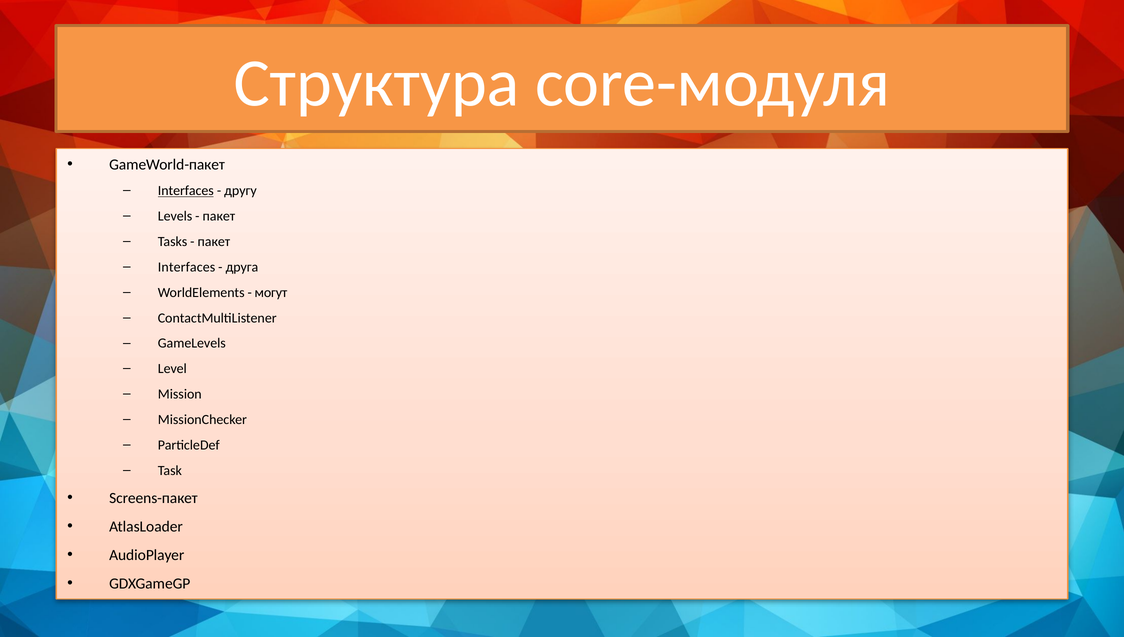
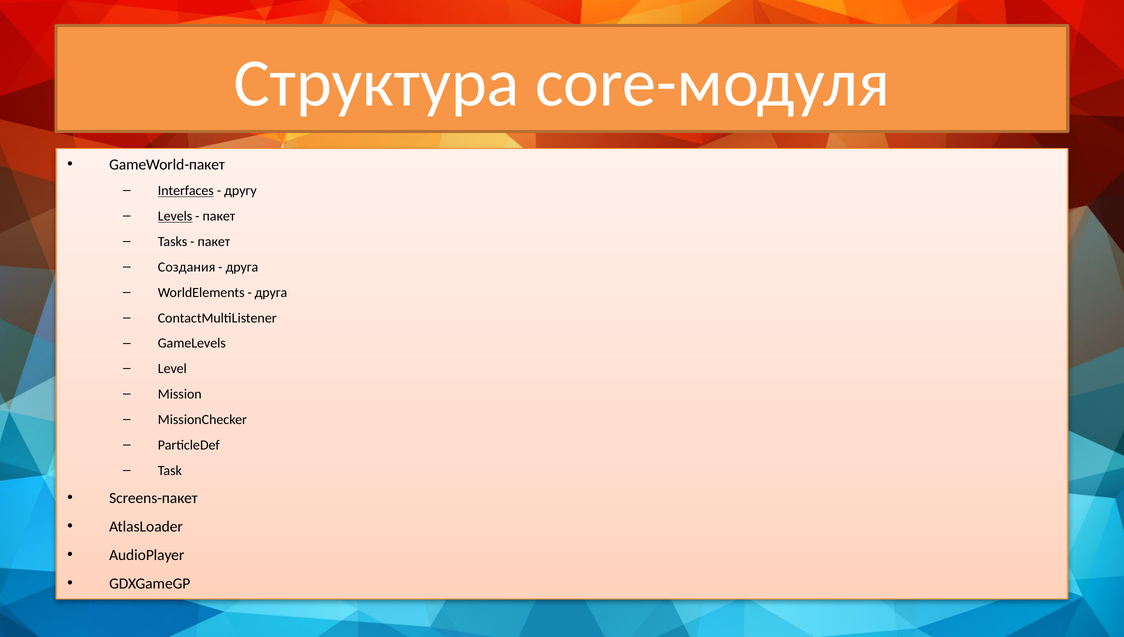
Levels underline: none -> present
Interfaces at (187, 267): Interfaces -> Создания
могут at (271, 293): могут -> друга
